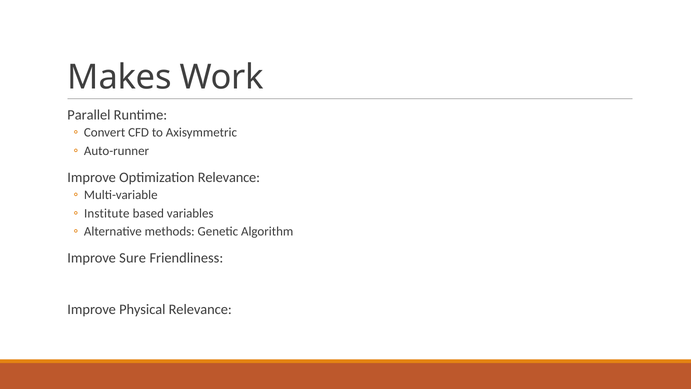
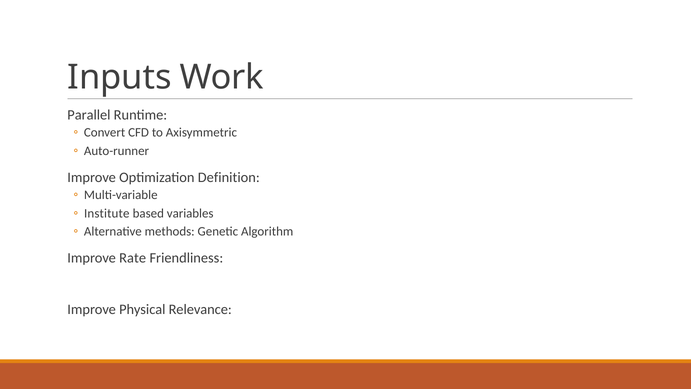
Makes: Makes -> Inputs
Optimization Relevance: Relevance -> Definition
Sure: Sure -> Rate
